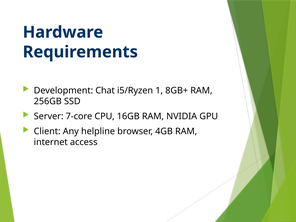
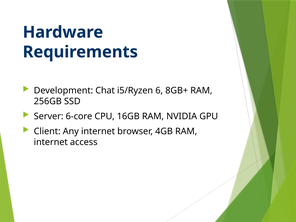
1: 1 -> 6
7-core: 7-core -> 6-core
Any helpline: helpline -> internet
